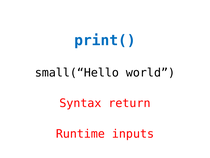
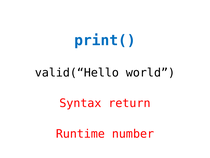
small(“Hello: small(“Hello -> valid(“Hello
inputs: inputs -> number
